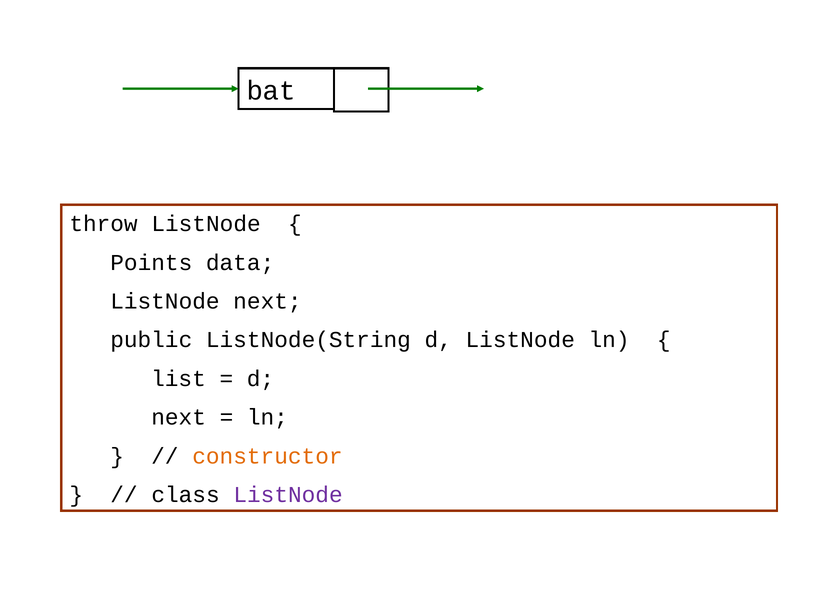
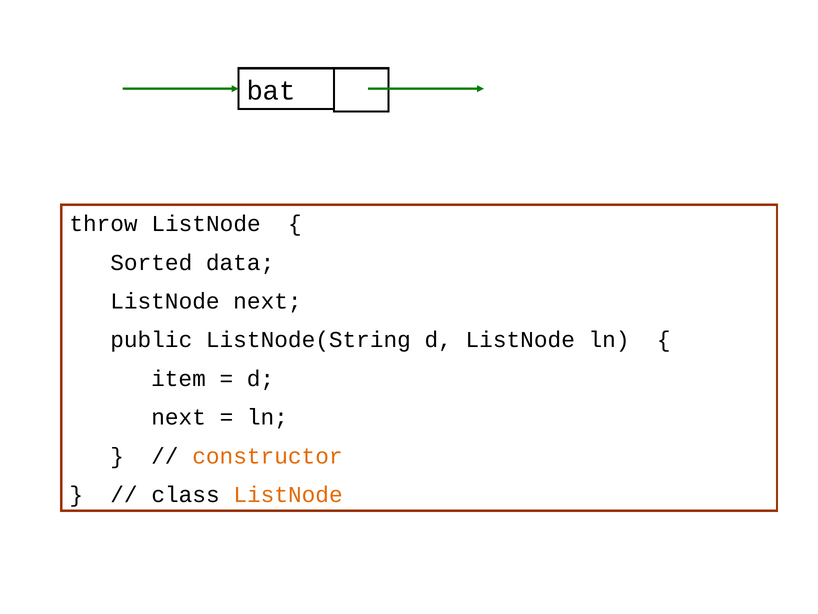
Points: Points -> Sorted
list: list -> item
ListNode at (288, 494) colour: purple -> orange
